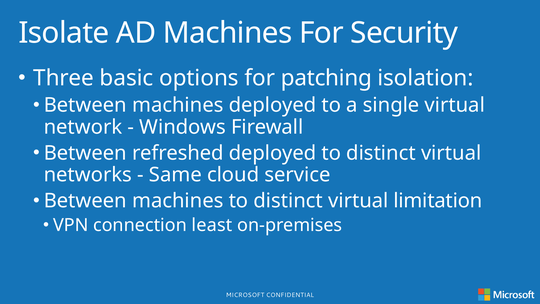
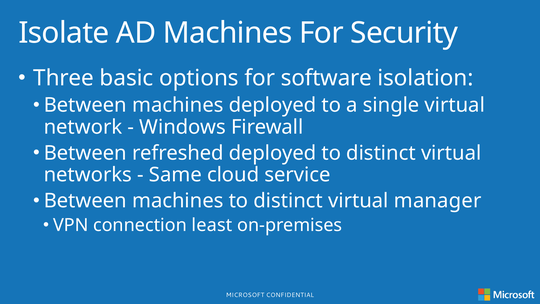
patching: patching -> software
limitation: limitation -> manager
